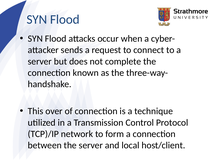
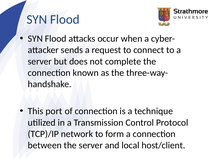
over: over -> port
